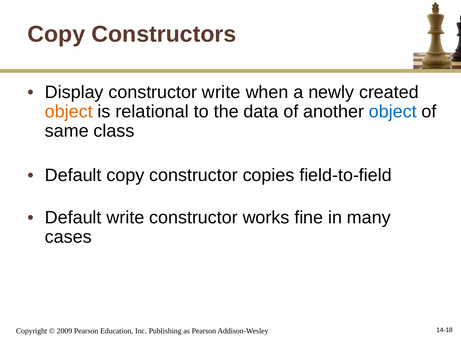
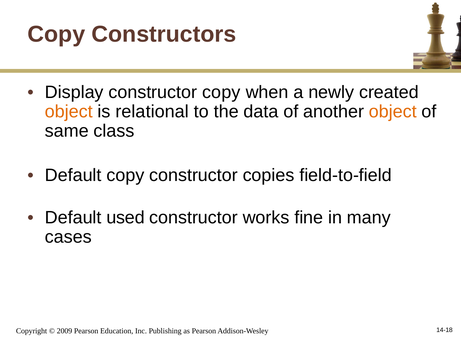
constructor write: write -> copy
object at (393, 112) colour: blue -> orange
Default write: write -> used
